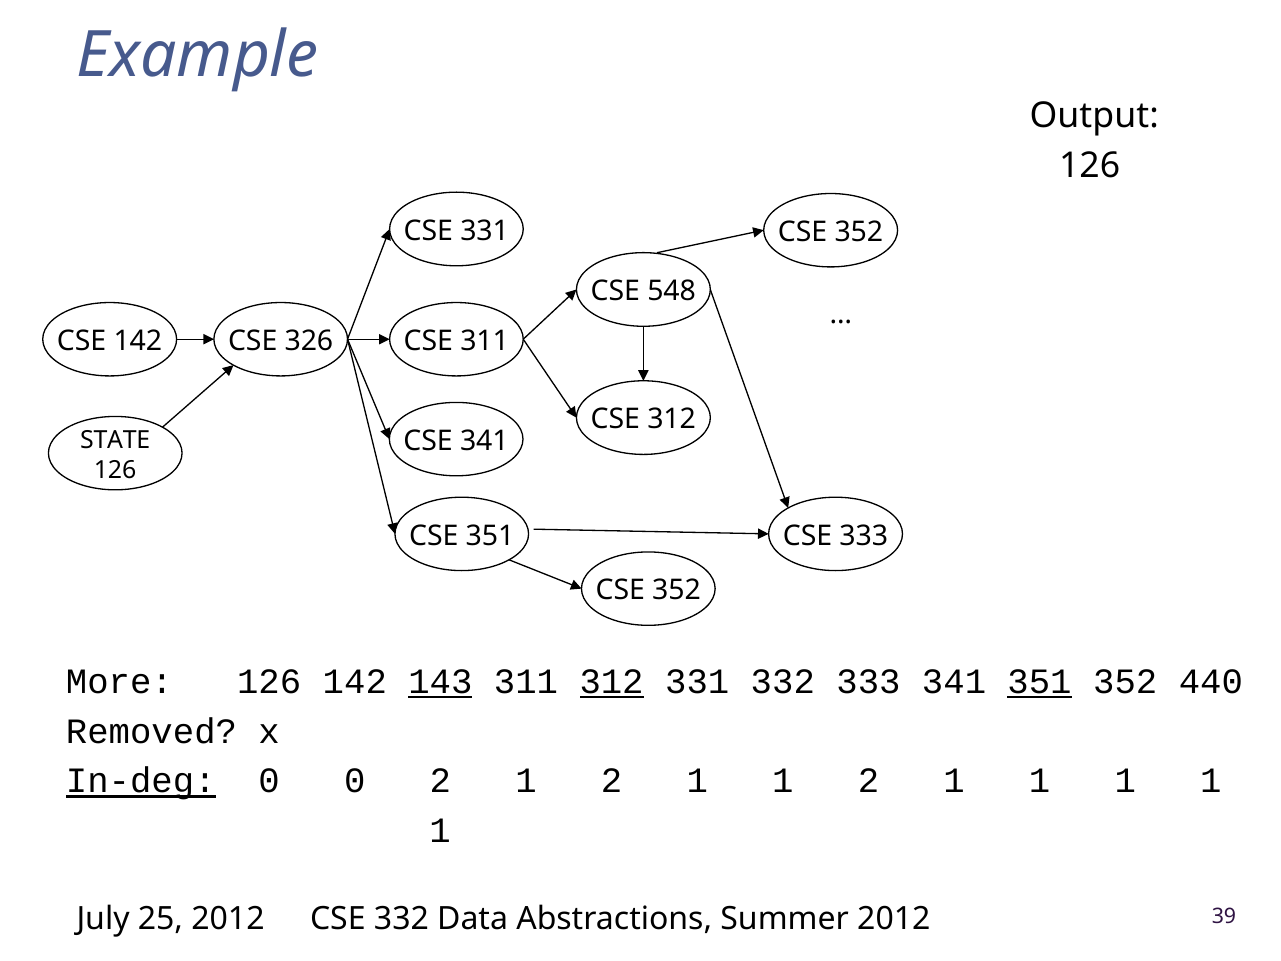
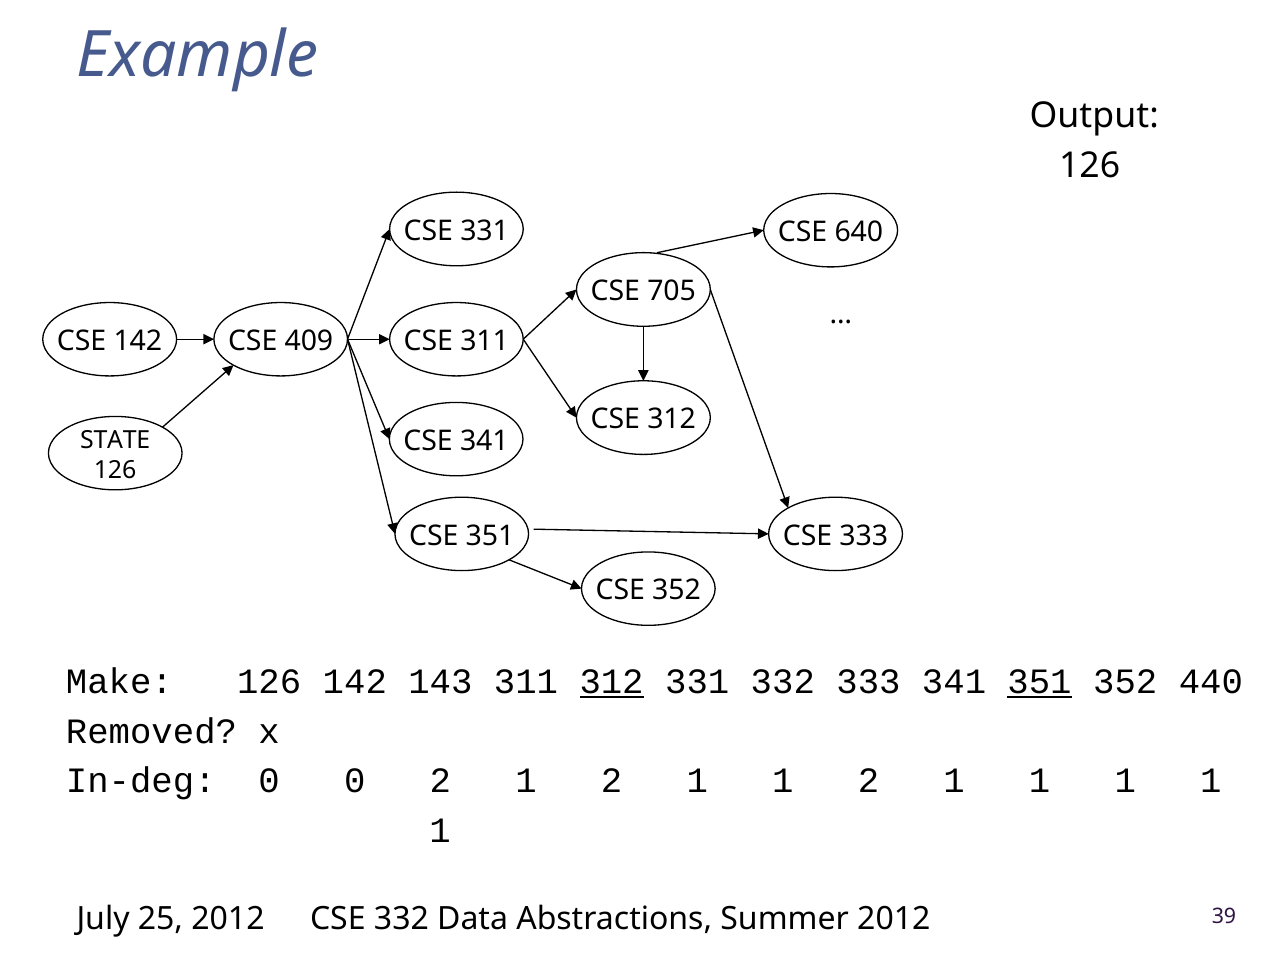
352 at (859, 232): 352 -> 640
548: 548 -> 705
326: 326 -> 409
More: More -> Make
143 underline: present -> none
In-deg underline: present -> none
